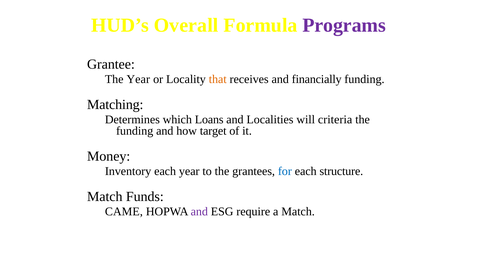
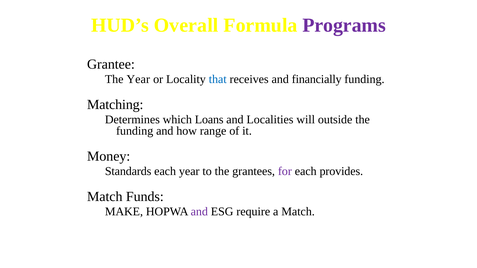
that colour: orange -> blue
criteria: criteria -> outside
target: target -> range
Inventory: Inventory -> Standards
for colour: blue -> purple
structure: structure -> provides
CAME: CAME -> MAKE
